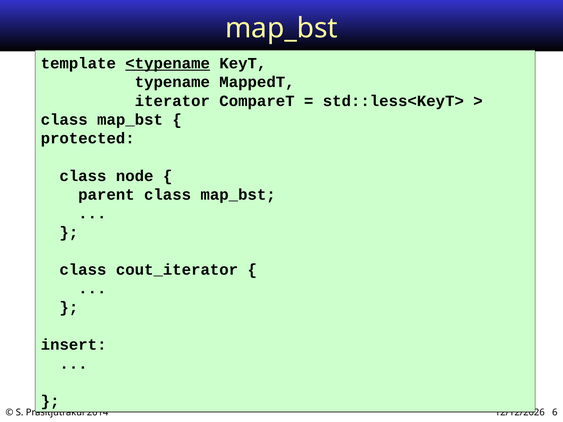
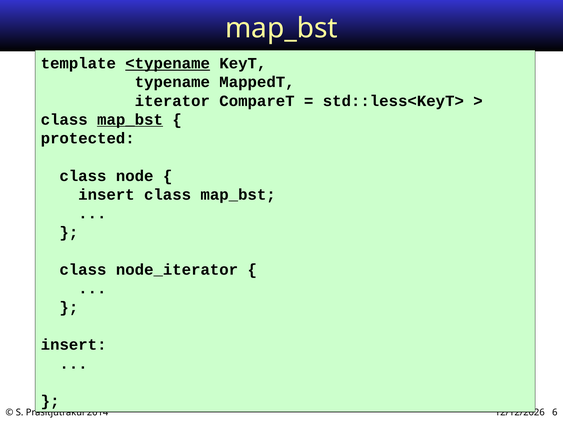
map_bst at (130, 120) underline: none -> present
parent at (106, 195): parent -> insert
cout_iterator: cout_iterator -> node_iterator
